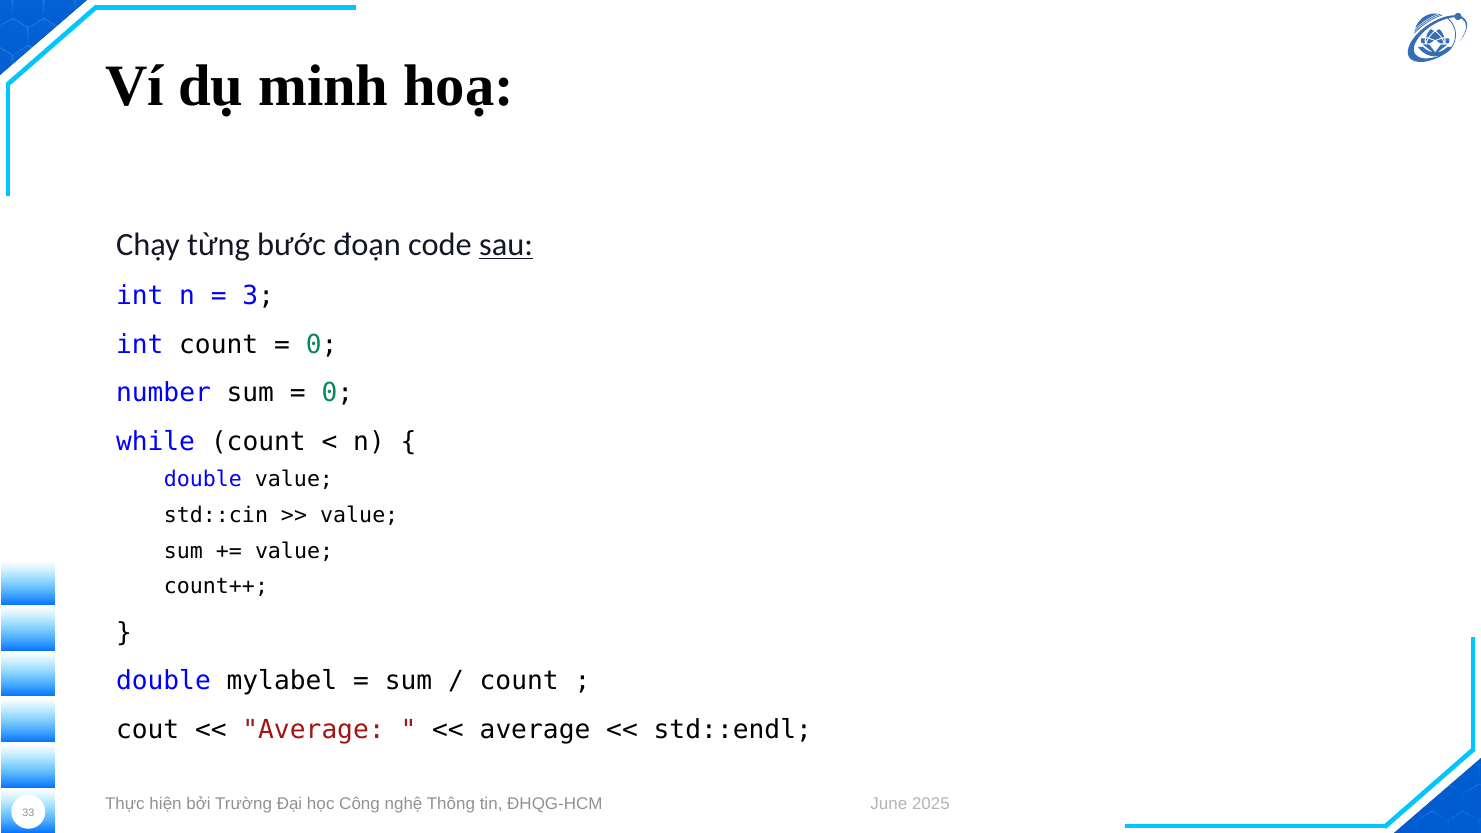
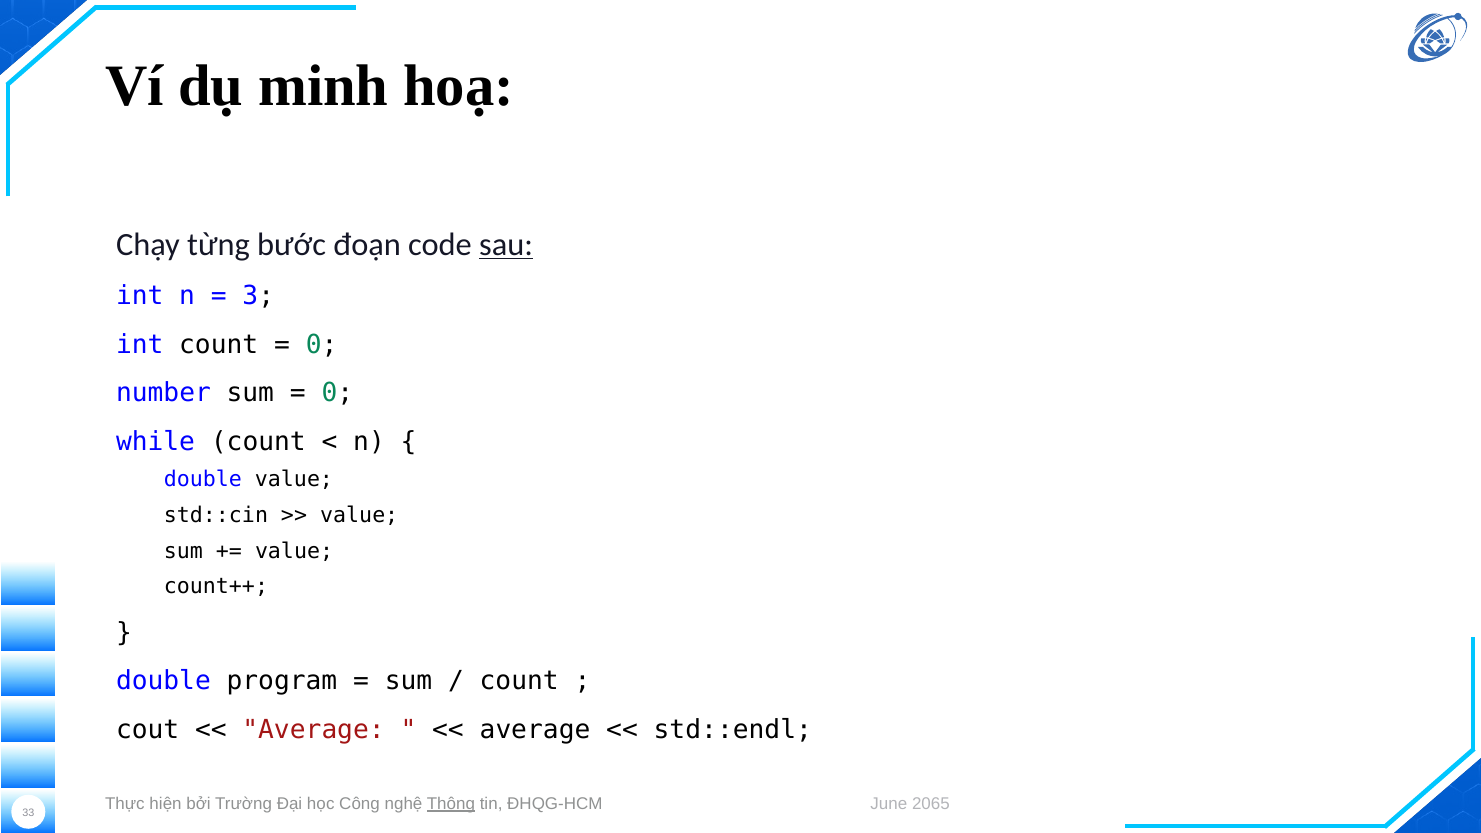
mylabel: mylabel -> program
Thông underline: none -> present
2025: 2025 -> 2065
